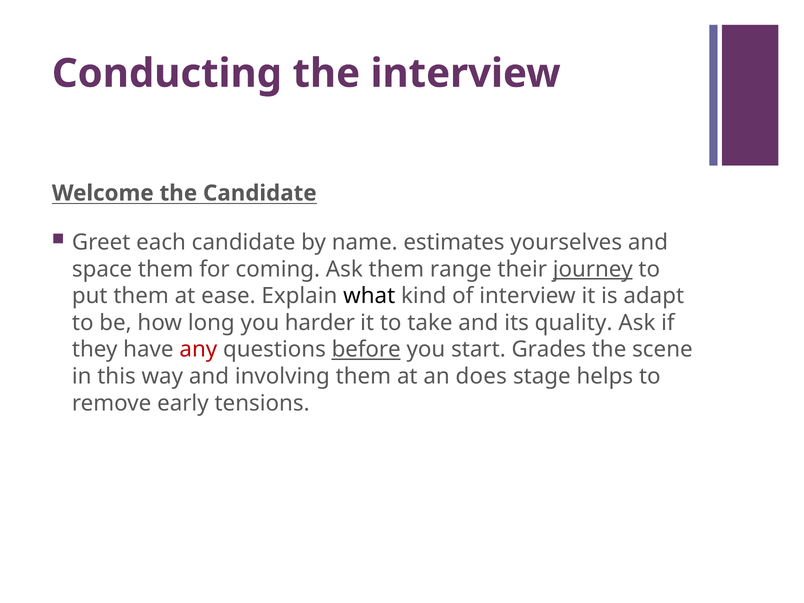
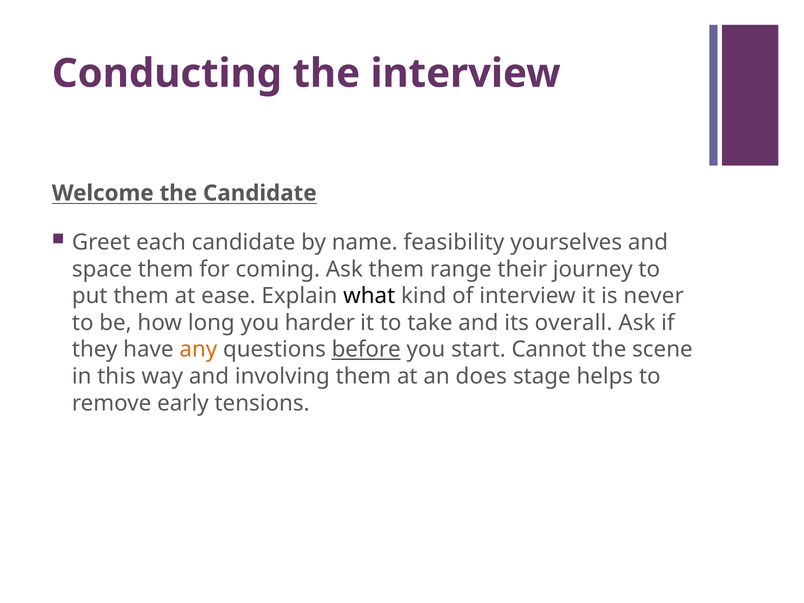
estimates: estimates -> feasibility
journey underline: present -> none
adapt: adapt -> never
quality: quality -> overall
any colour: red -> orange
Grades: Grades -> Cannot
